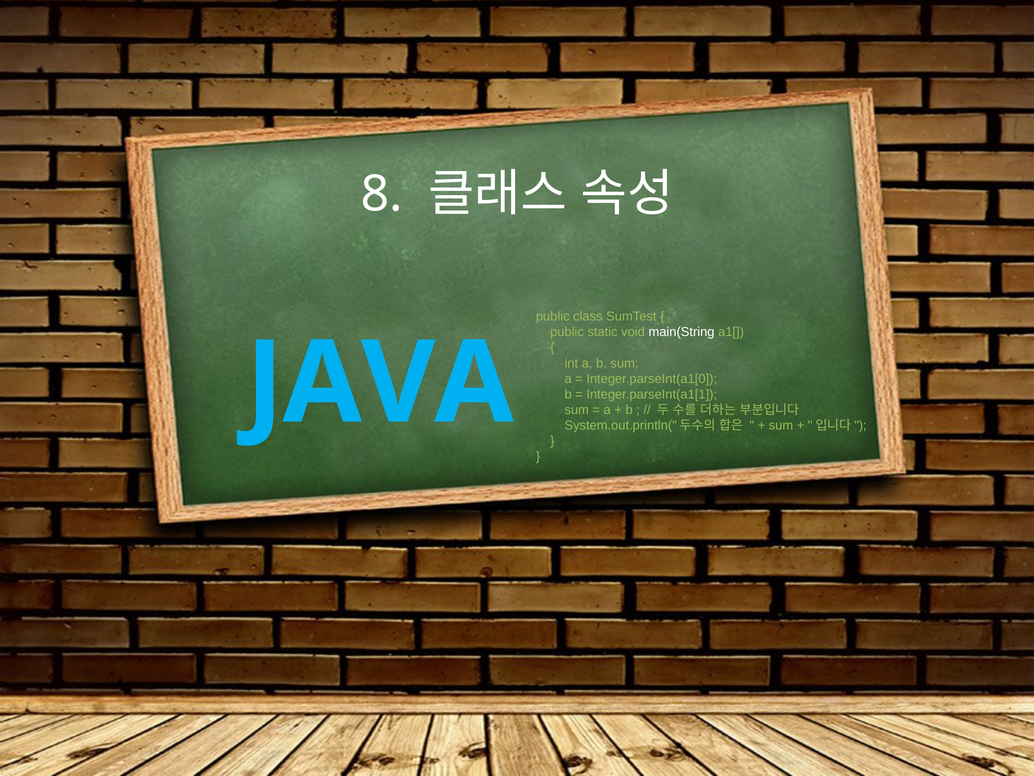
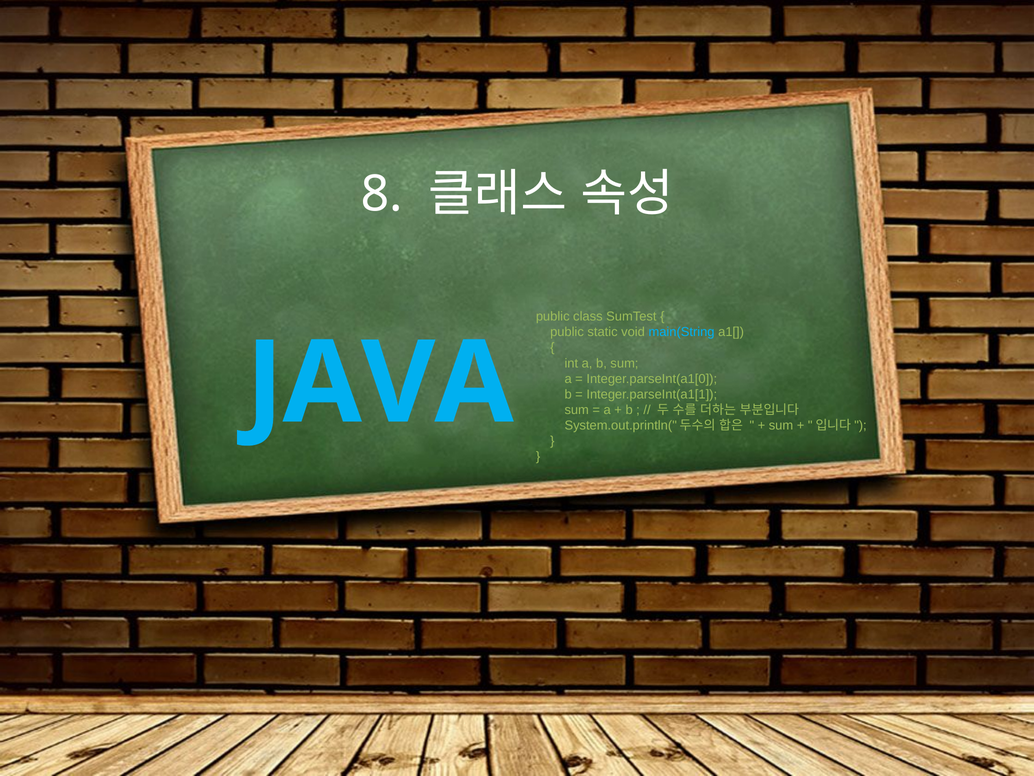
main(String colour: white -> light blue
